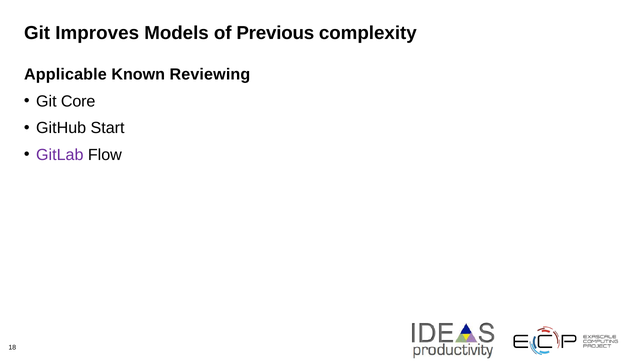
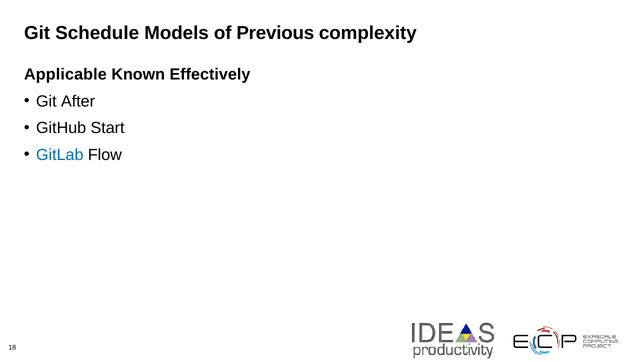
Improves: Improves -> Schedule
Reviewing: Reviewing -> Effectively
Core: Core -> After
GitLab colour: purple -> blue
